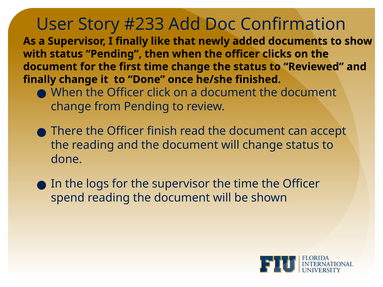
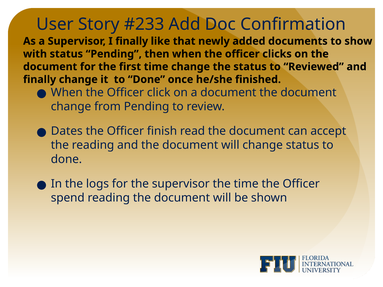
There: There -> Dates
